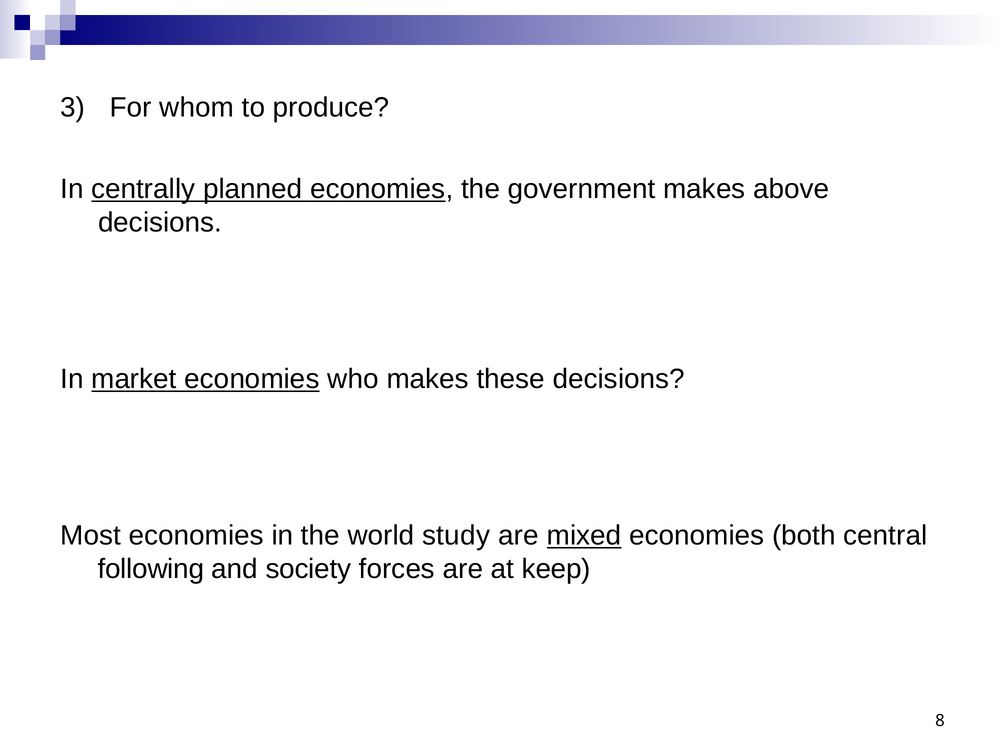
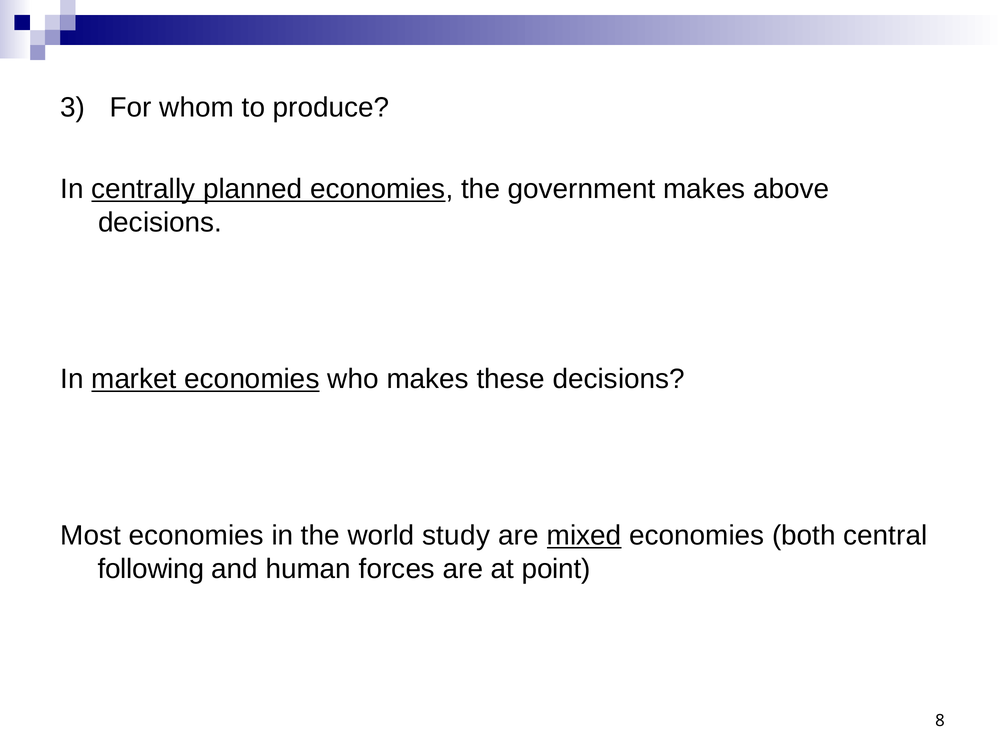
society: society -> human
keep: keep -> point
